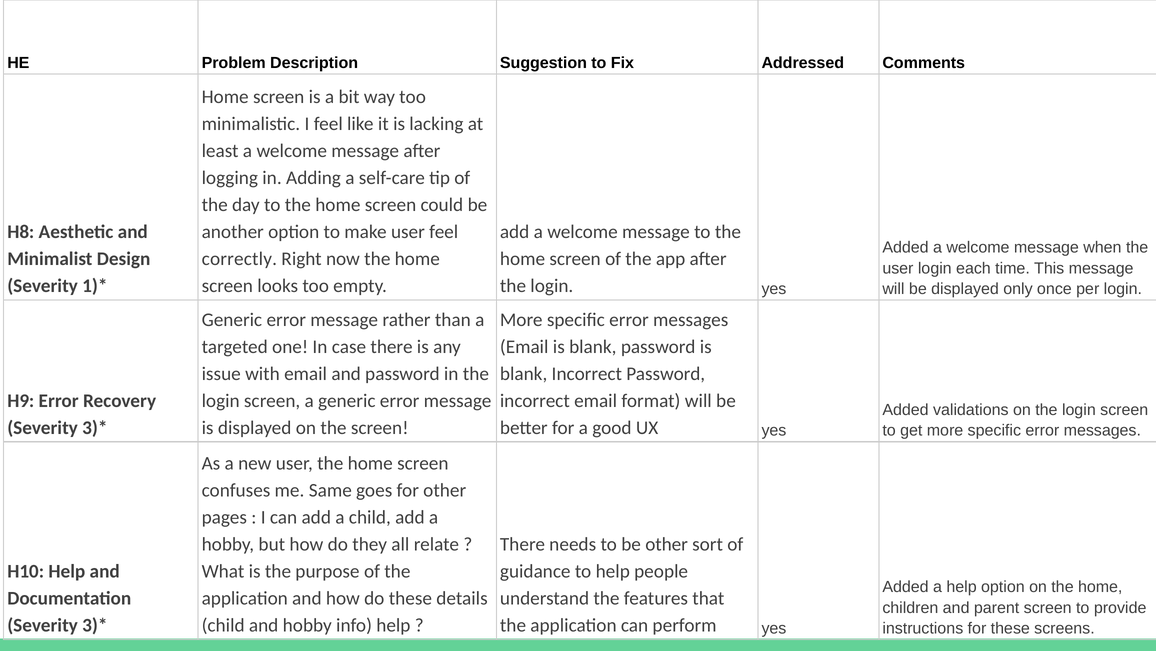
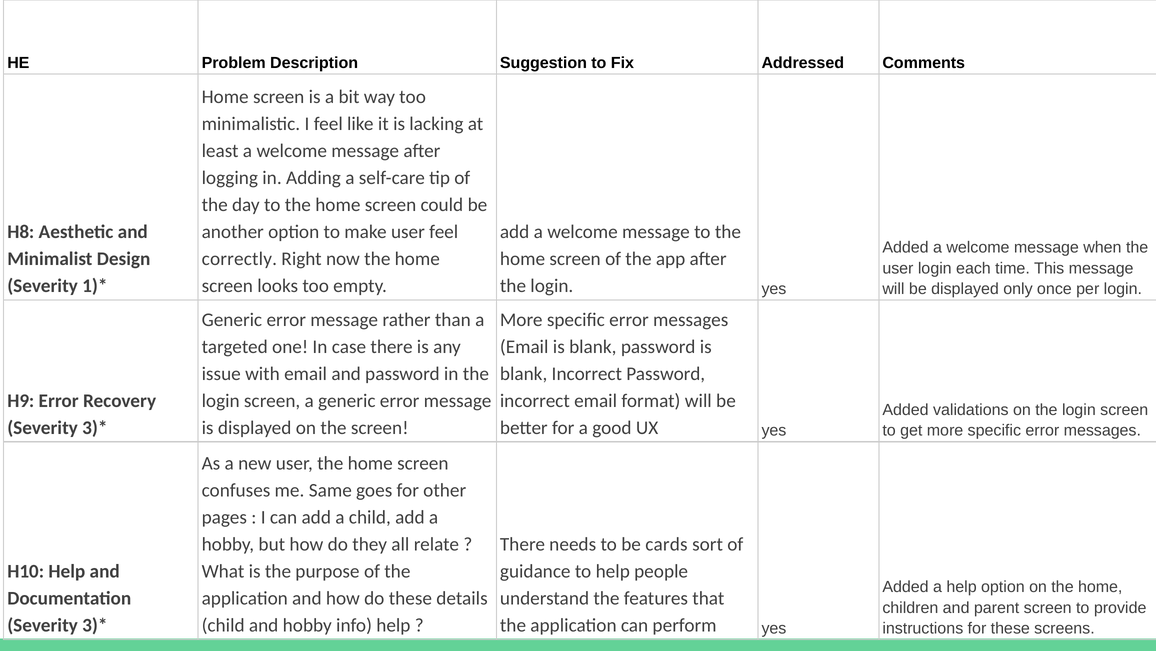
be other: other -> cards
